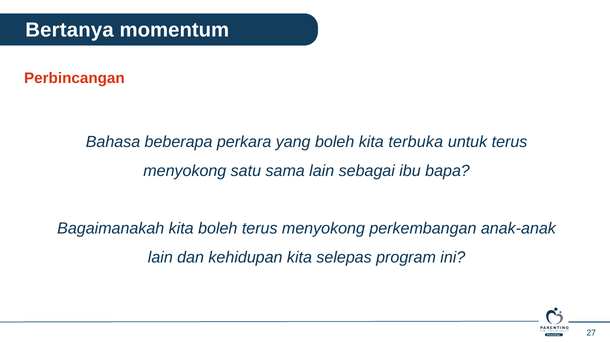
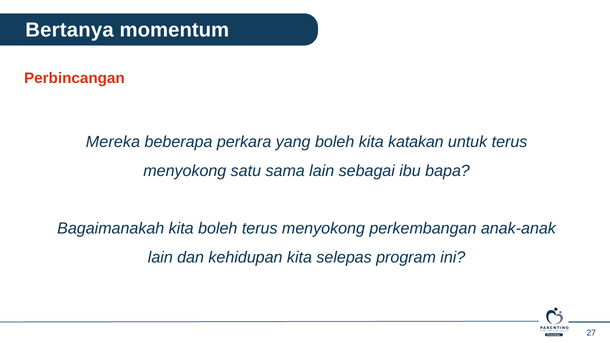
Bahasa: Bahasa -> Mereka
terbuka: terbuka -> katakan
